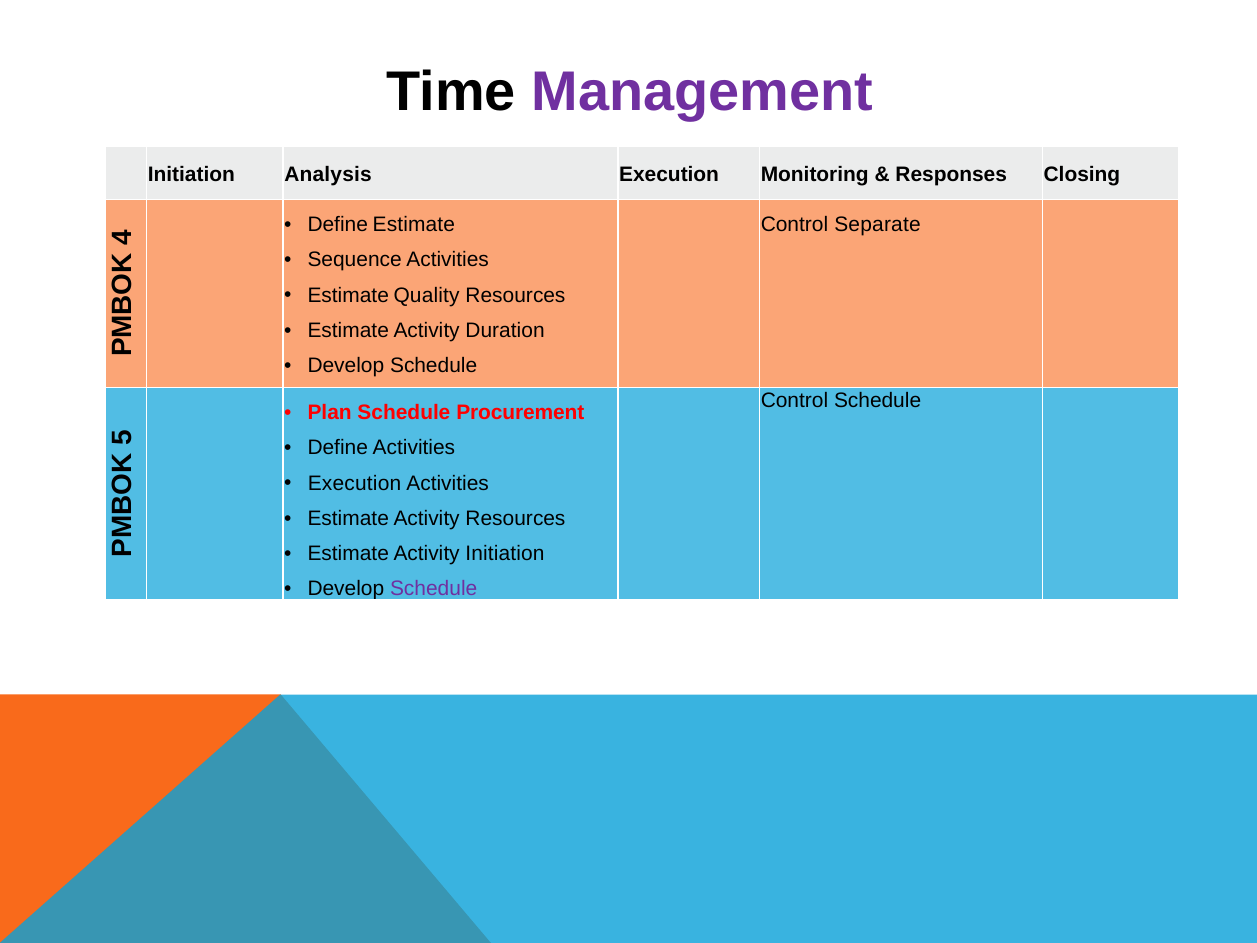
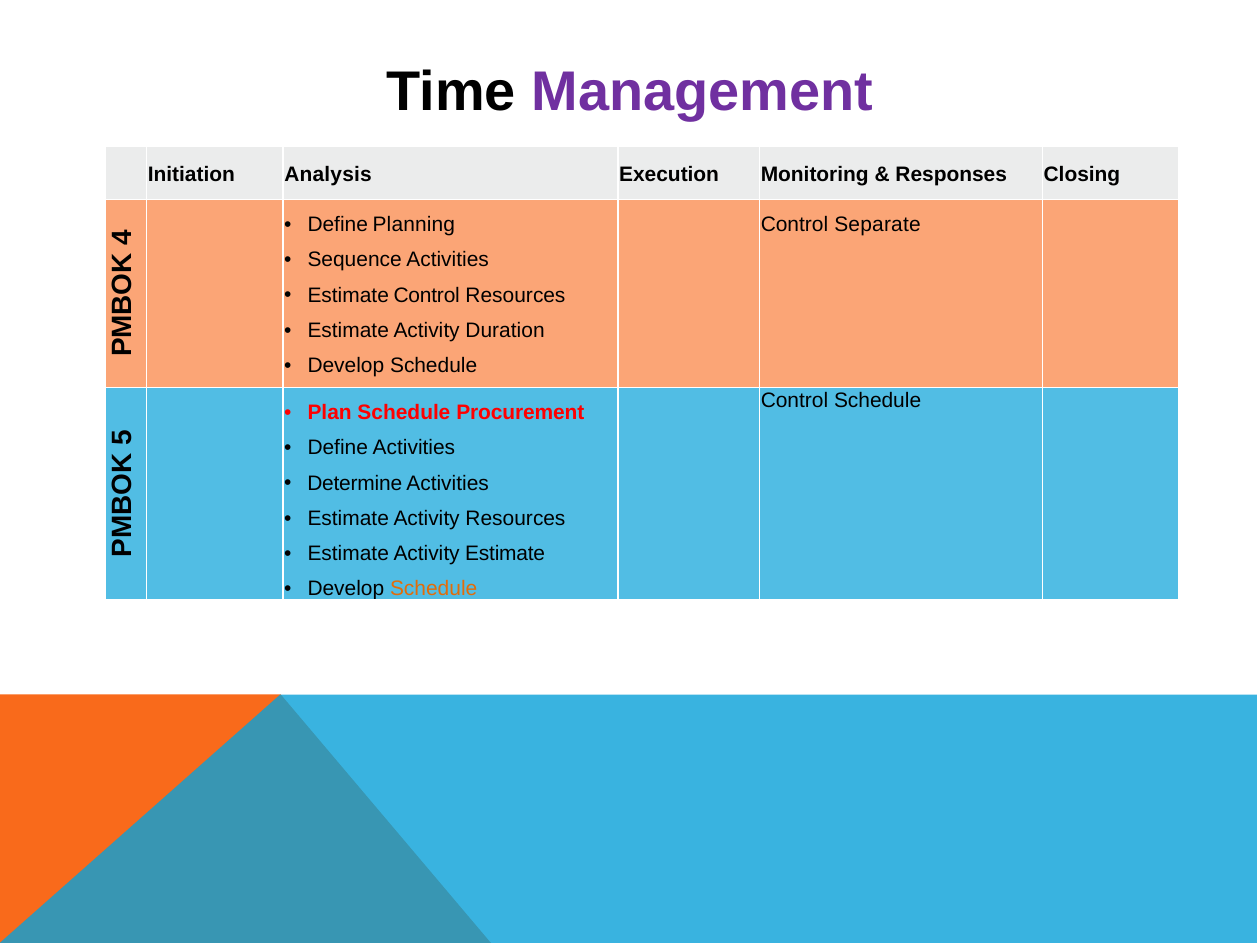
Define Estimate: Estimate -> Planning
Estimate Quality: Quality -> Control
Execution at (355, 483): Execution -> Determine
Activity Initiation: Initiation -> Estimate
Schedule at (434, 589) colour: purple -> orange
